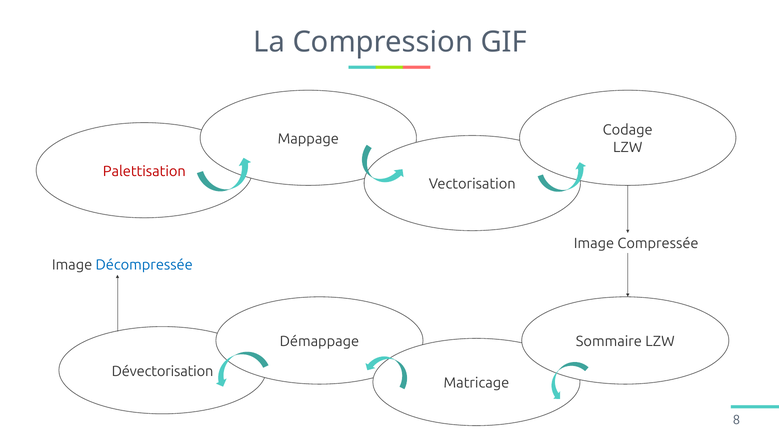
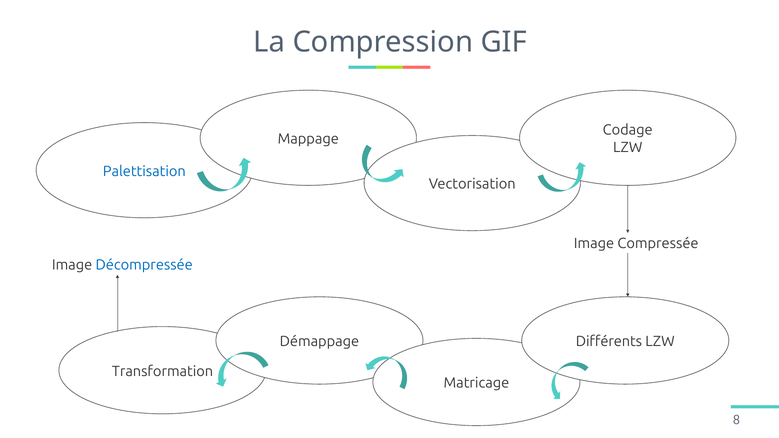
Palettisation colour: red -> blue
Sommaire: Sommaire -> Différents
Dévectorisation: Dévectorisation -> Transformation
